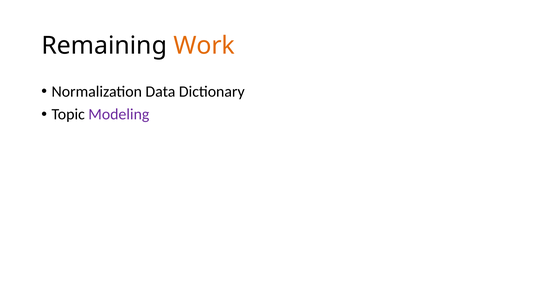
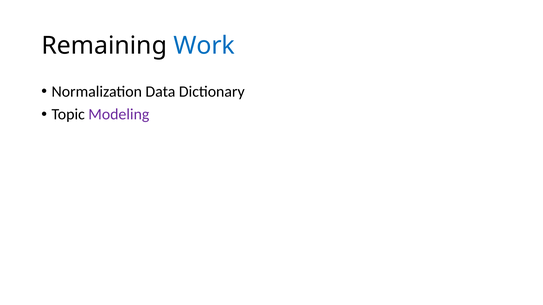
Work colour: orange -> blue
